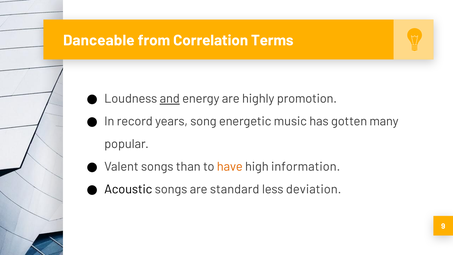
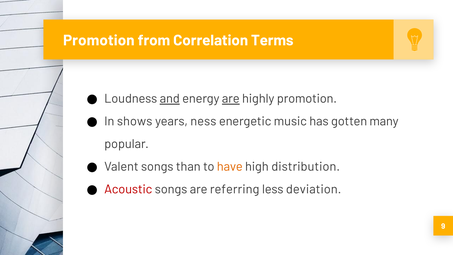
Danceable at (99, 41): Danceable -> Promotion
are at (231, 99) underline: none -> present
record: record -> shows
song: song -> ness
information: information -> distribution
Acoustic colour: black -> red
standard: standard -> referring
